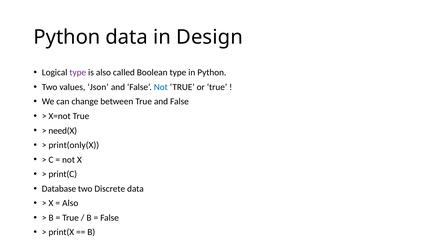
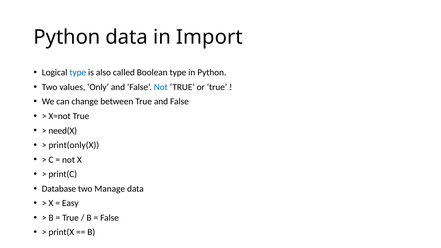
Design: Design -> Import
type at (78, 73) colour: purple -> blue
Json: Json -> Only
Discrete: Discrete -> Manage
Also at (70, 203): Also -> Easy
